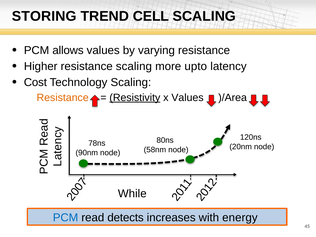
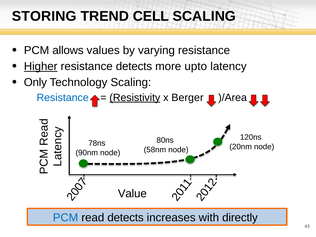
Higher underline: none -> present
resistance scaling: scaling -> detects
Cost: Cost -> Only
Resistance at (63, 98) colour: orange -> blue
x Values: Values -> Berger
While: While -> Value
energy: energy -> directly
